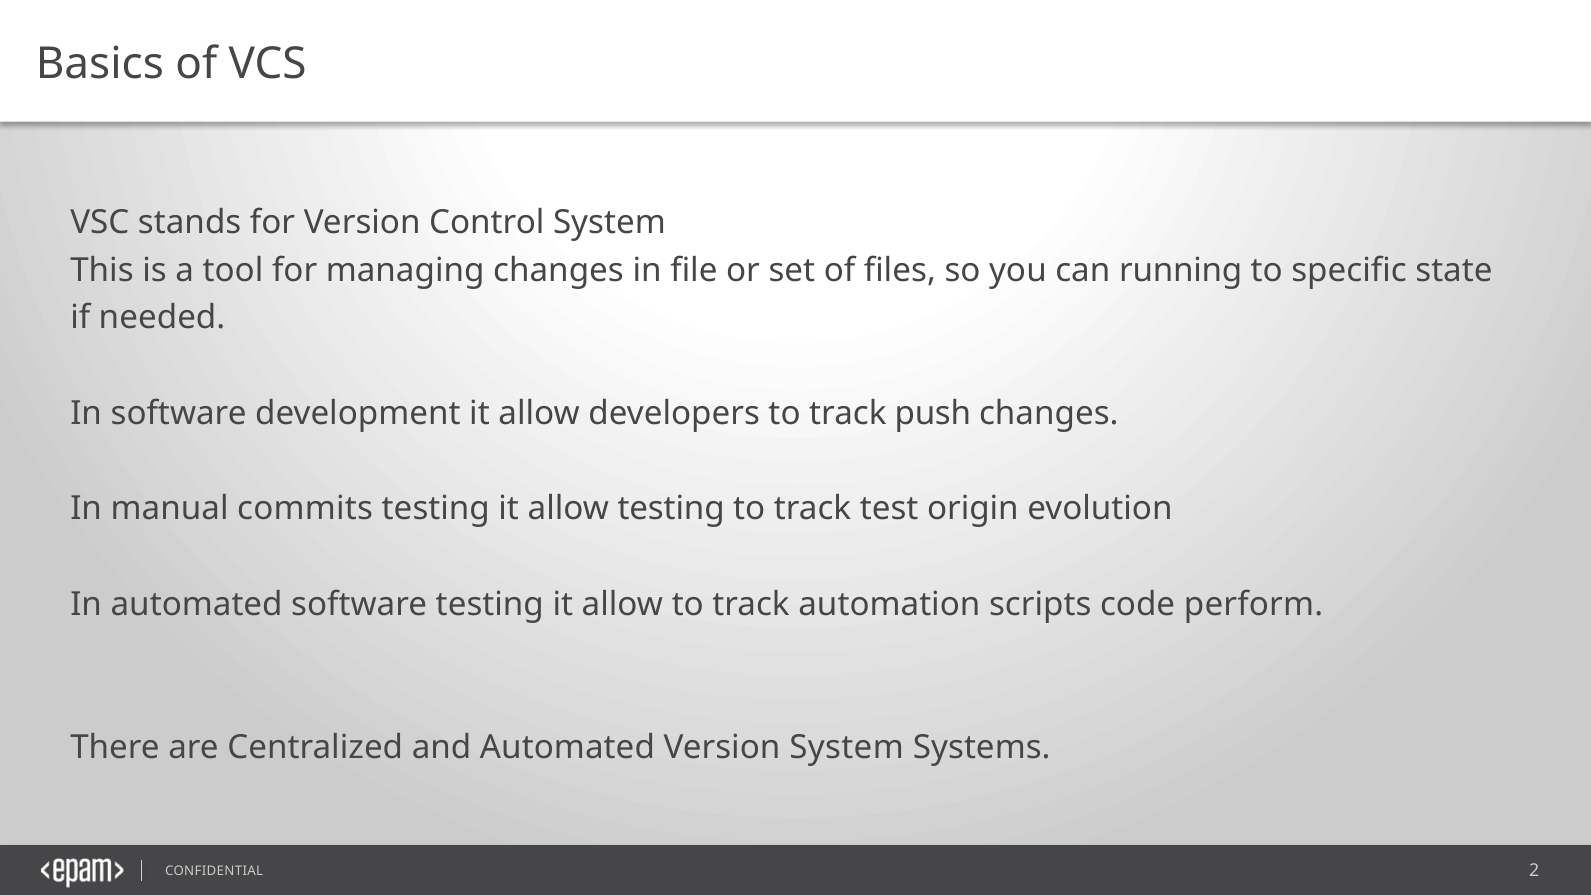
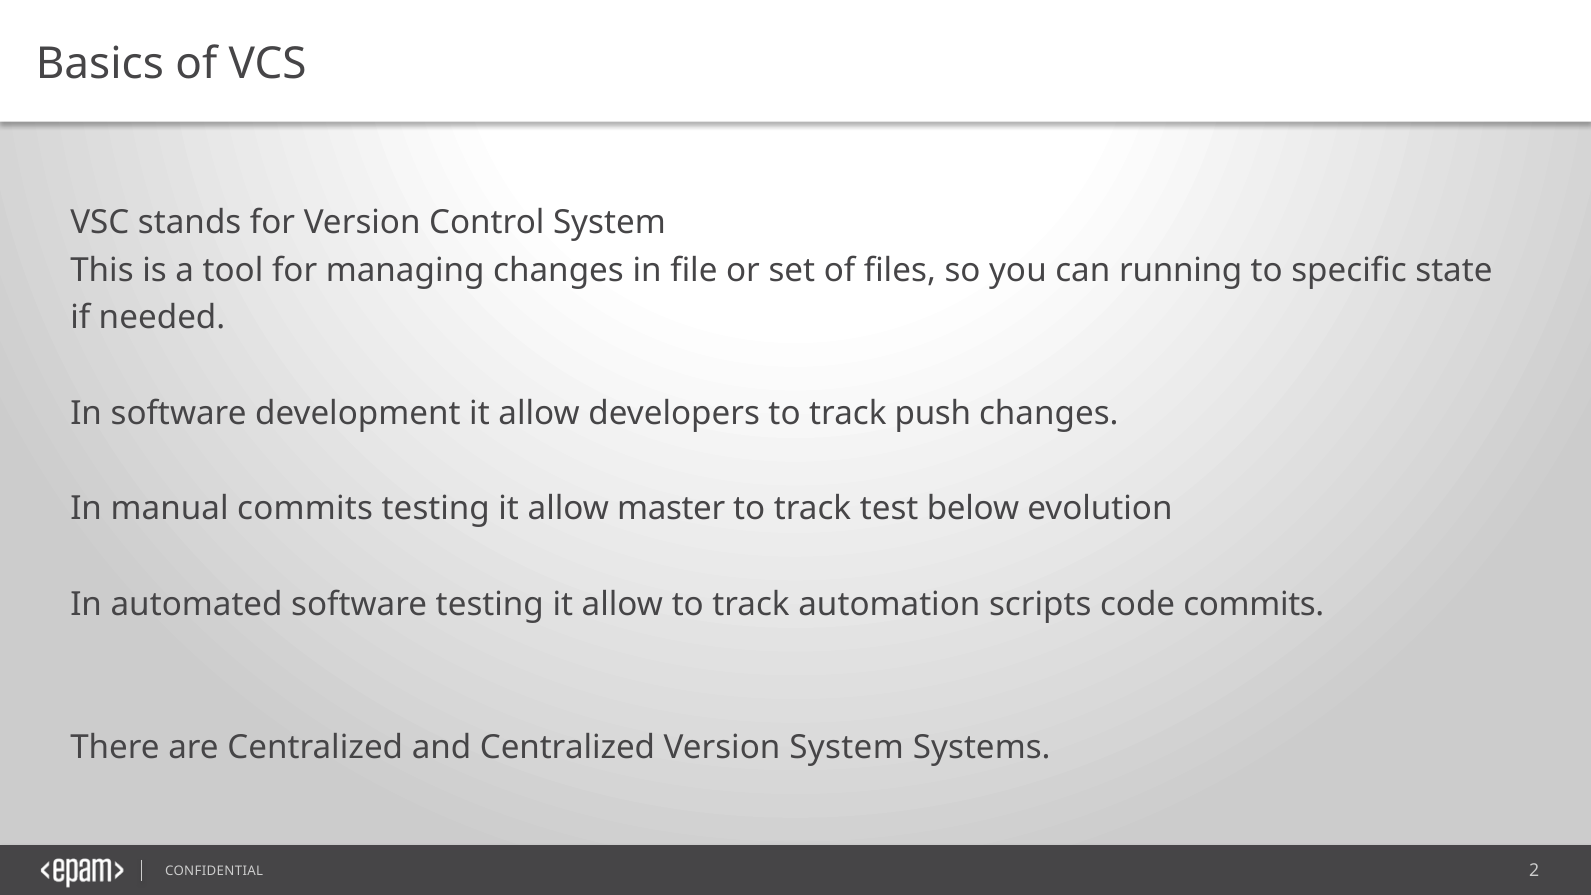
allow testing: testing -> master
origin: origin -> below
code perform: perform -> commits
and Automated: Automated -> Centralized
